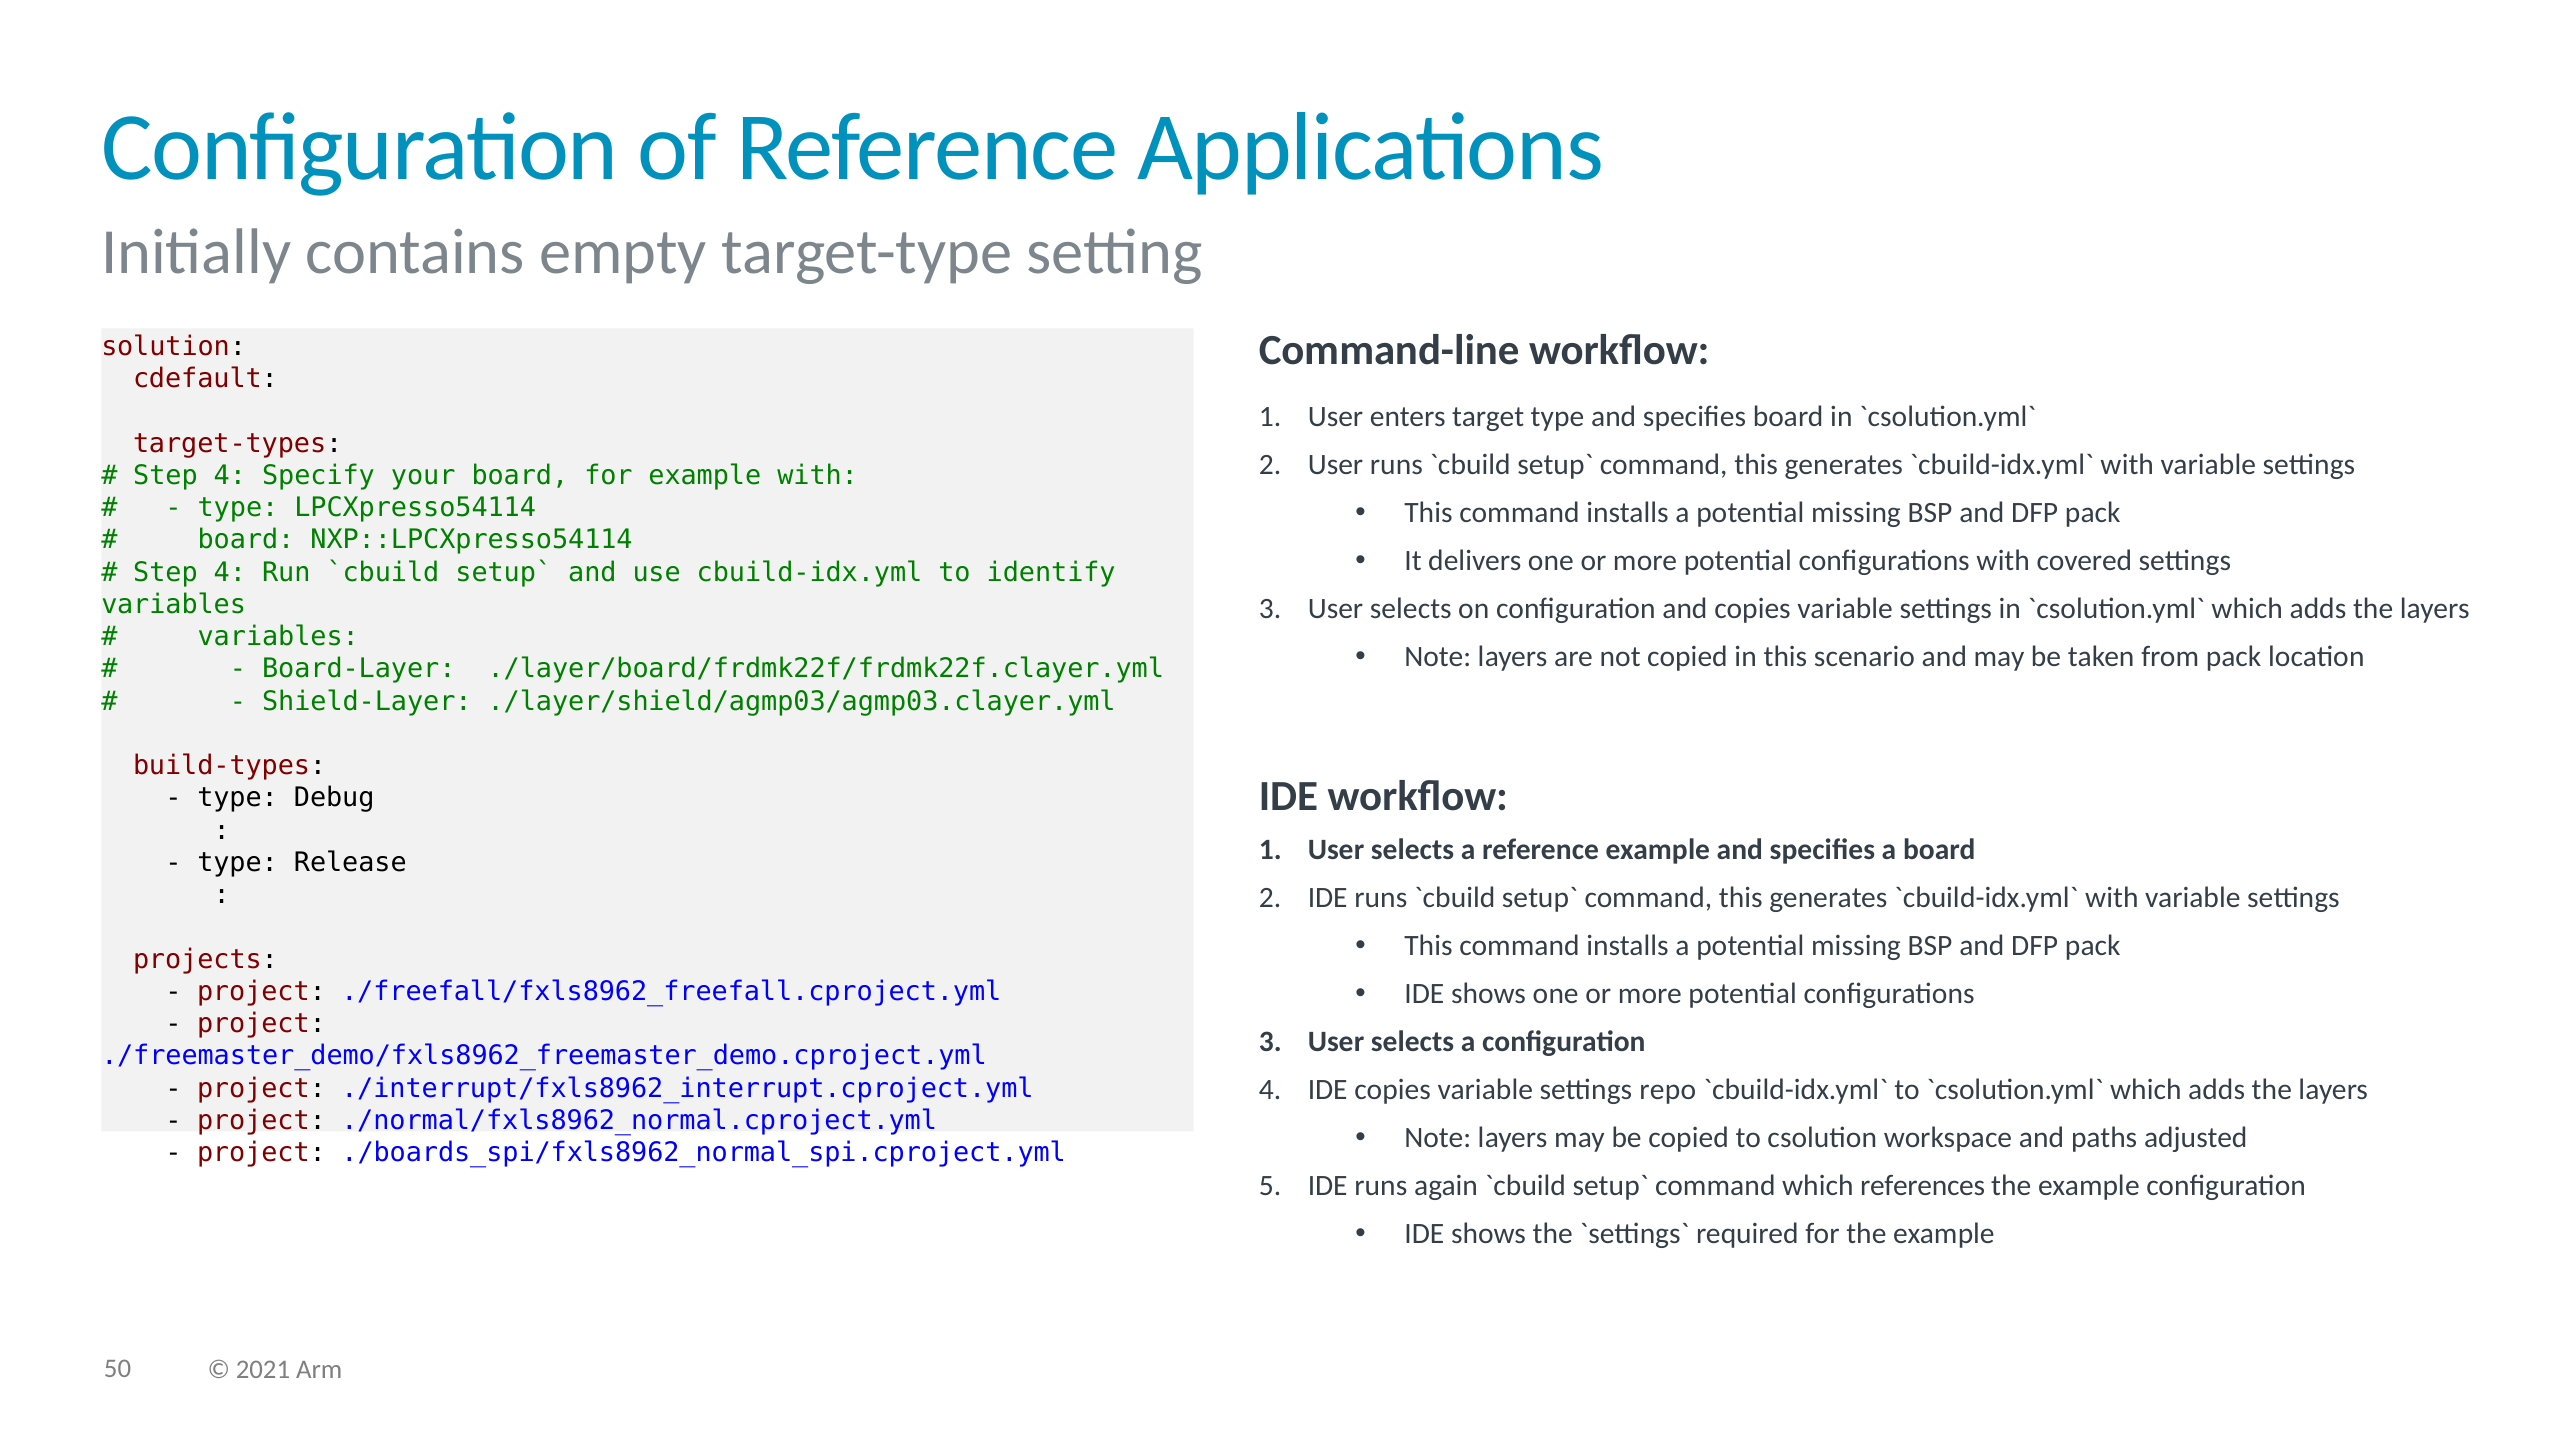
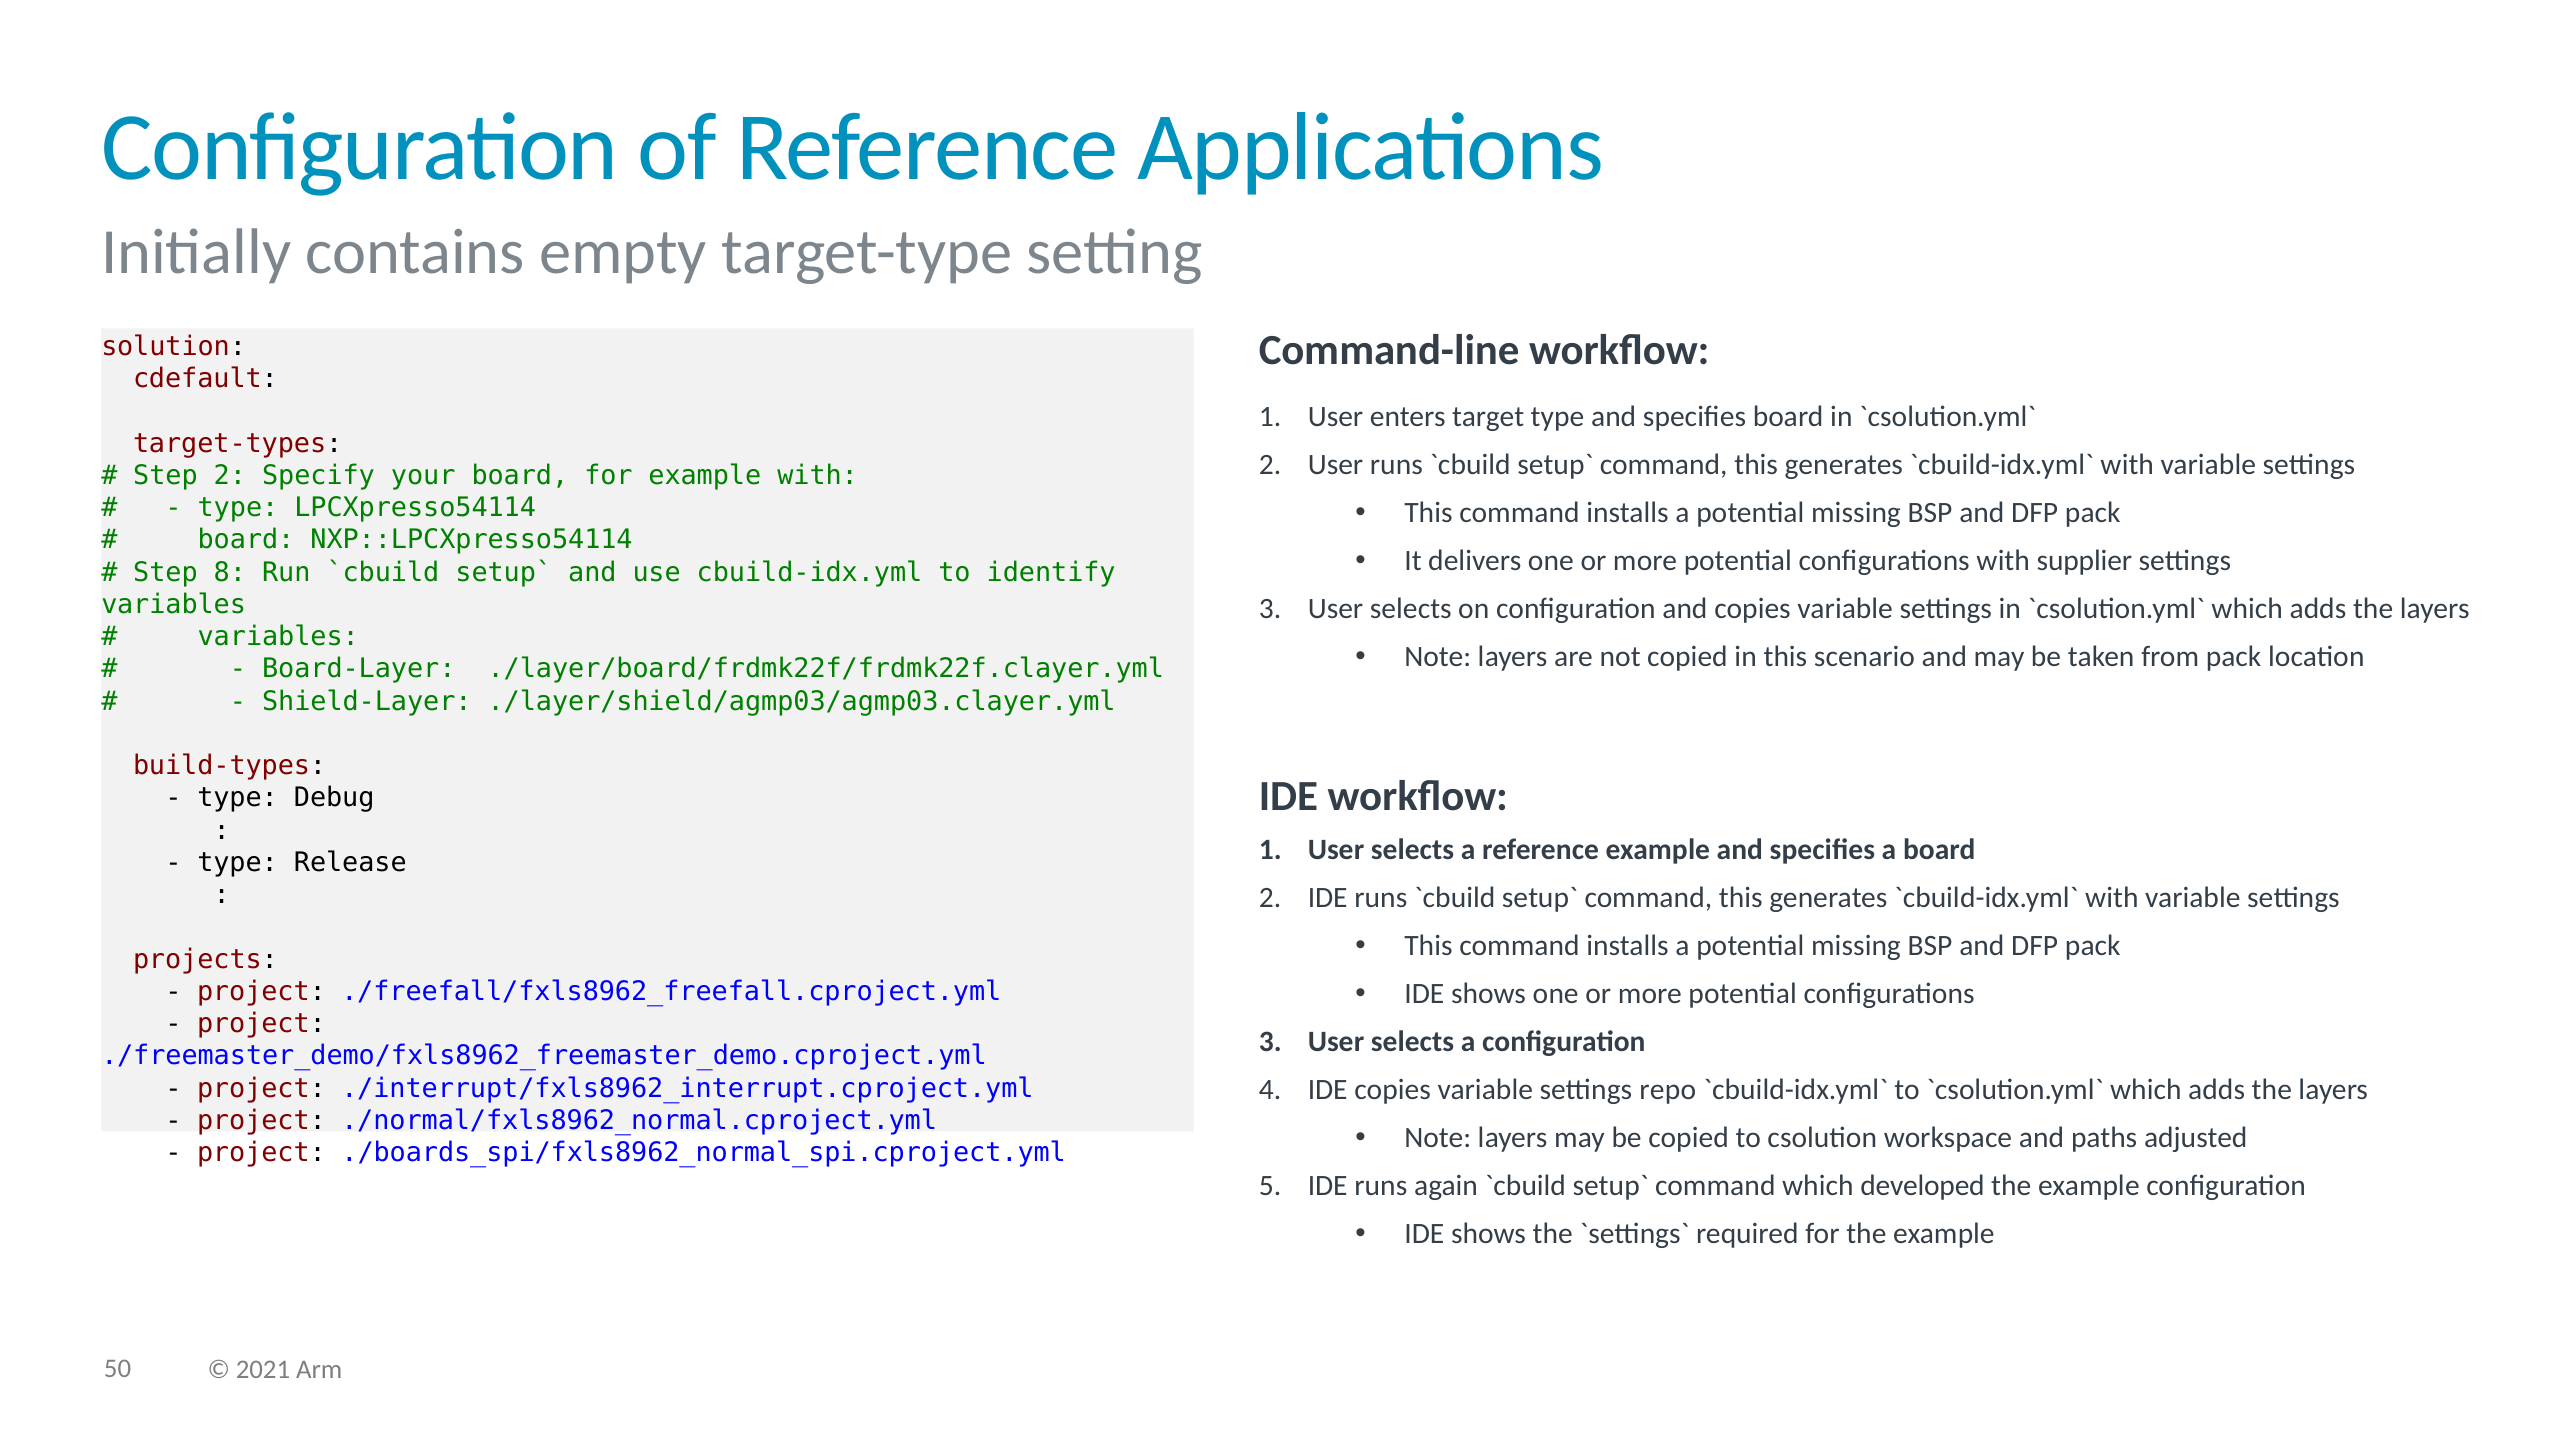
4 at (230, 475): 4 -> 2
covered: covered -> supplier
4 at (230, 572): 4 -> 8
references: references -> developed
